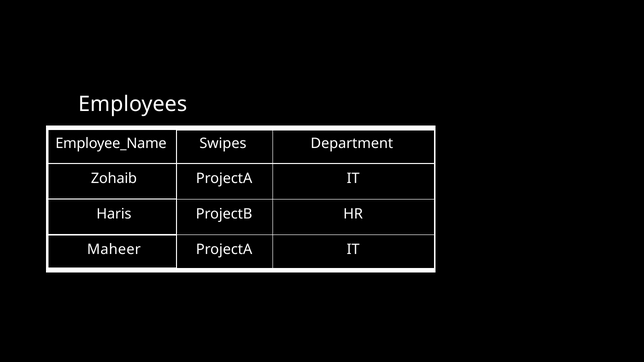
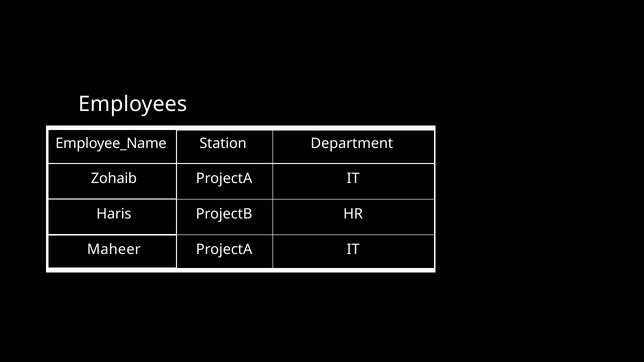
Swipes: Swipes -> Station
